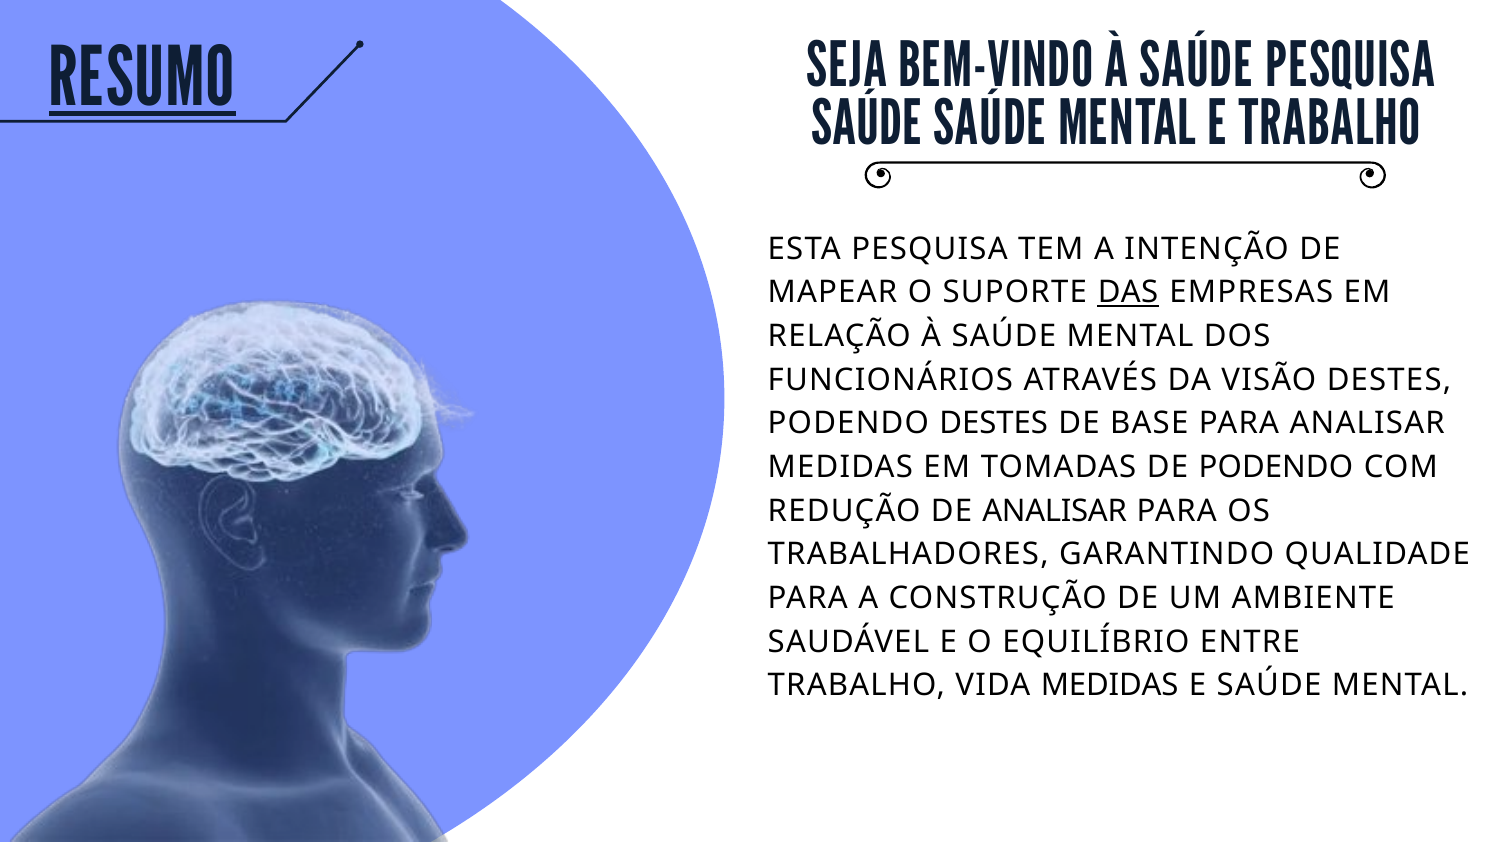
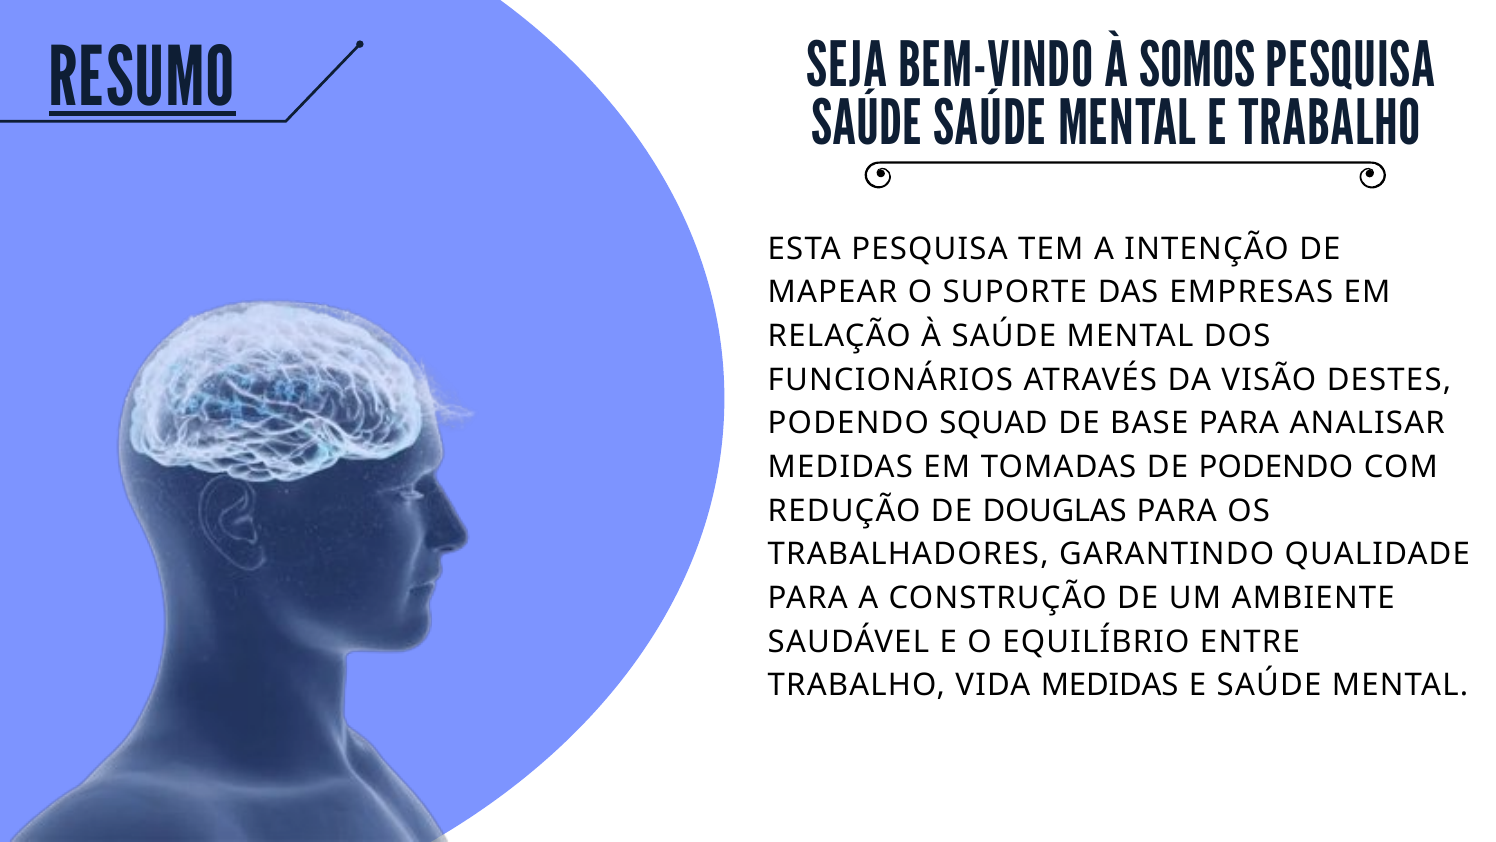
BEM-VINDO À SAÚDE: SAÚDE -> SOMOS
DAS underline: present -> none
PODENDO DESTES: DESTES -> SQUAD
DE ANALISAR: ANALISAR -> DOUGLAS
